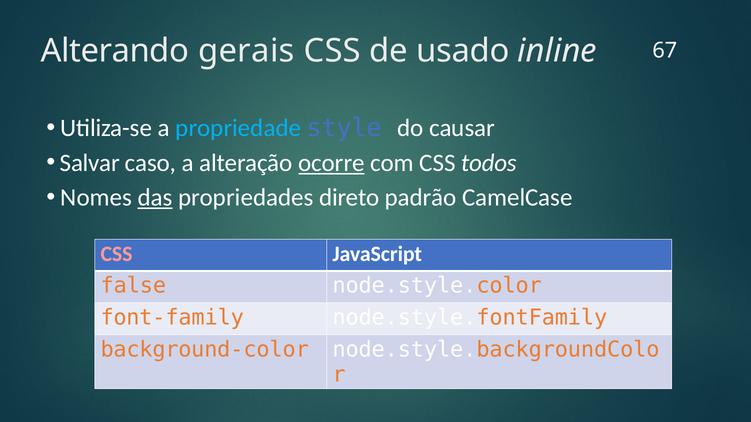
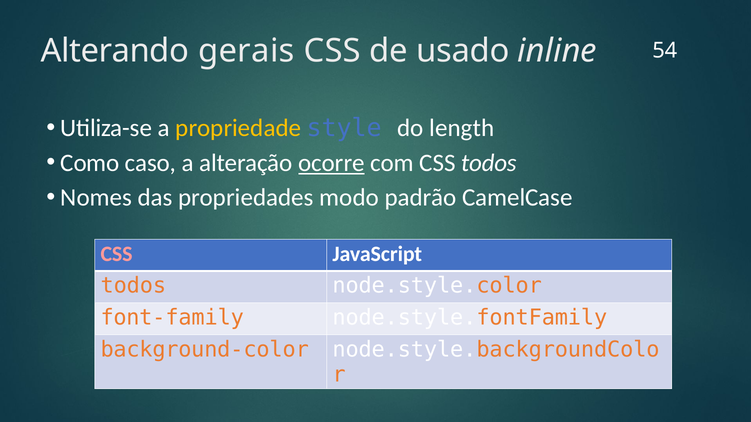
67: 67 -> 54
propriedade colour: light blue -> yellow
causar: causar -> length
Salvar: Salvar -> Como
das underline: present -> none
direto: direto -> modo
false at (133, 286): false -> todos
